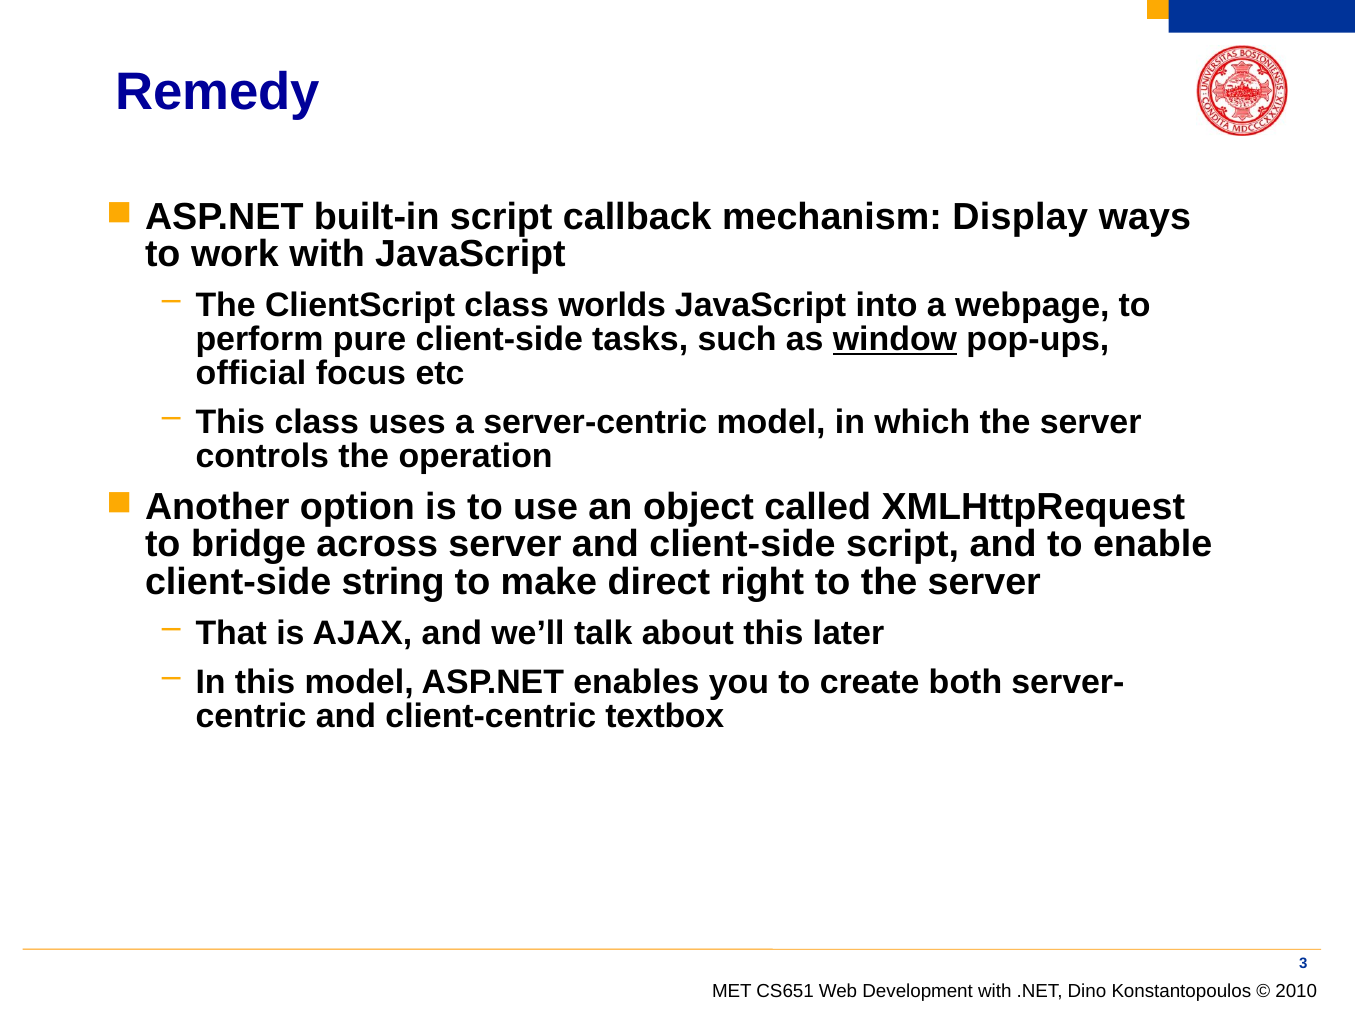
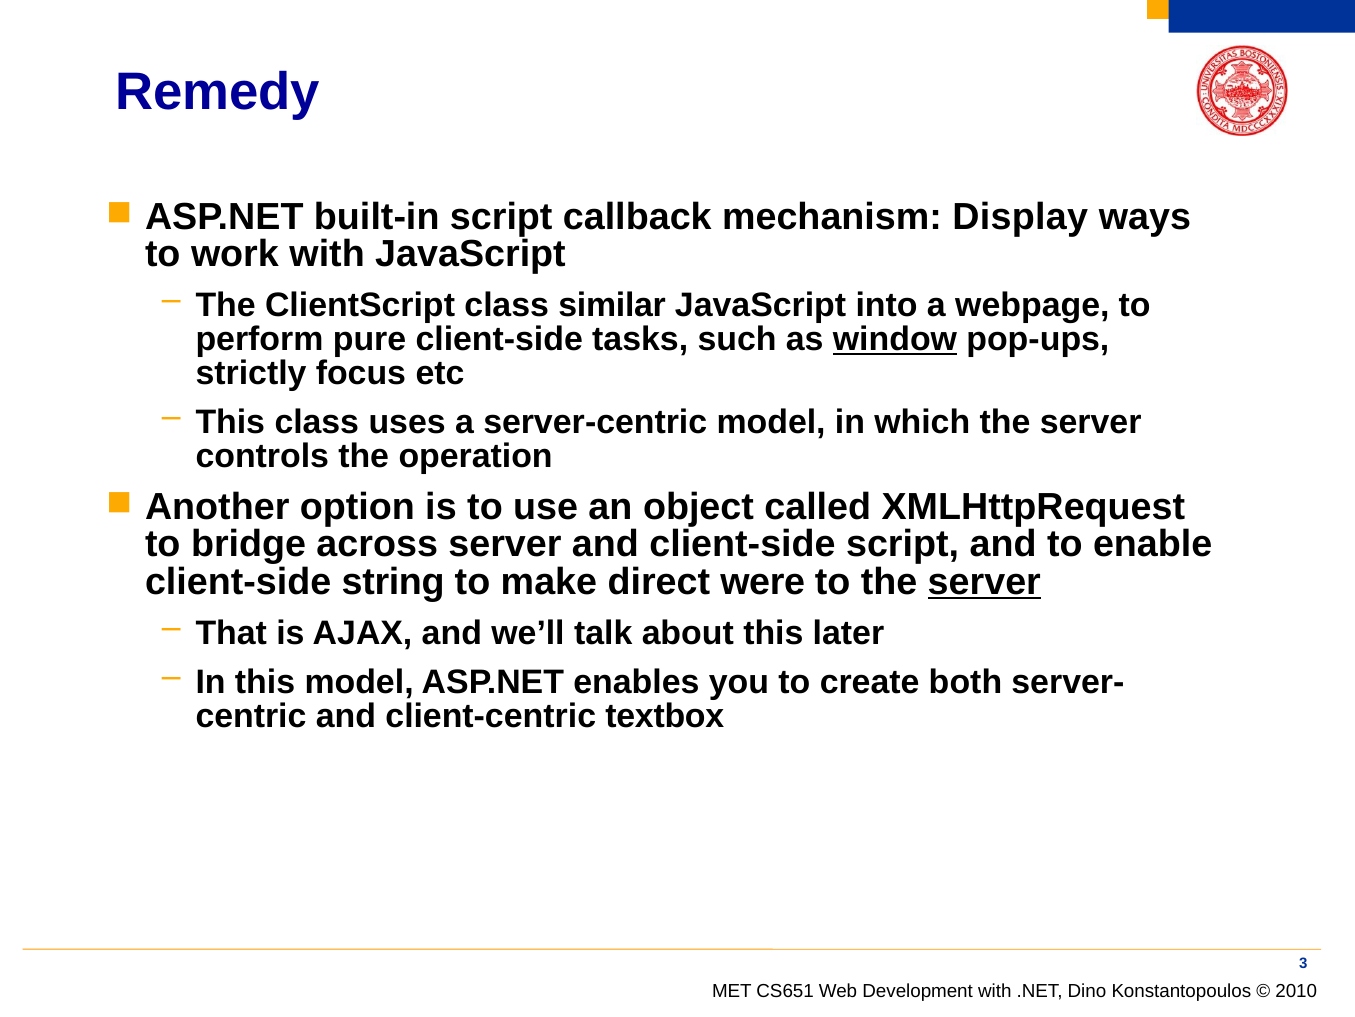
worlds: worlds -> similar
official: official -> strictly
right: right -> were
server at (984, 582) underline: none -> present
